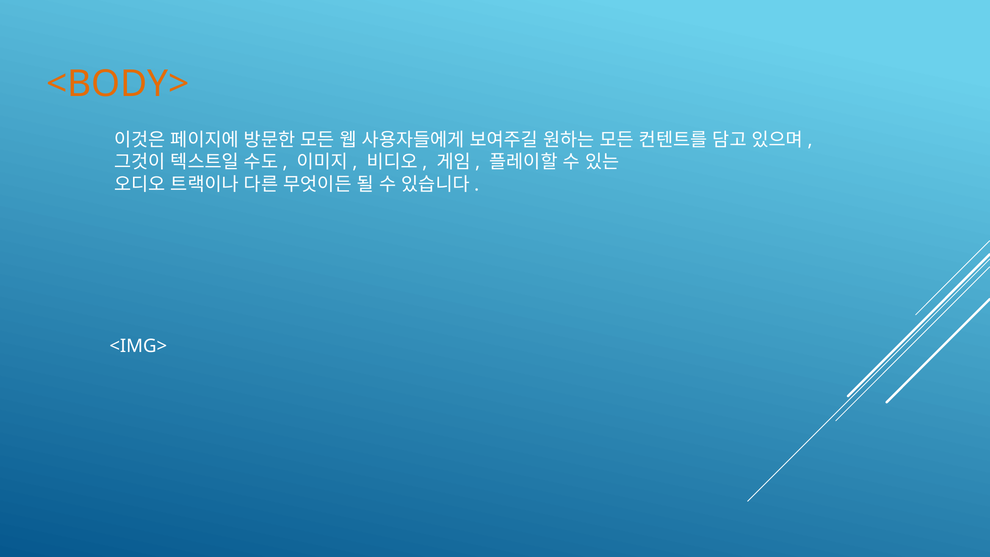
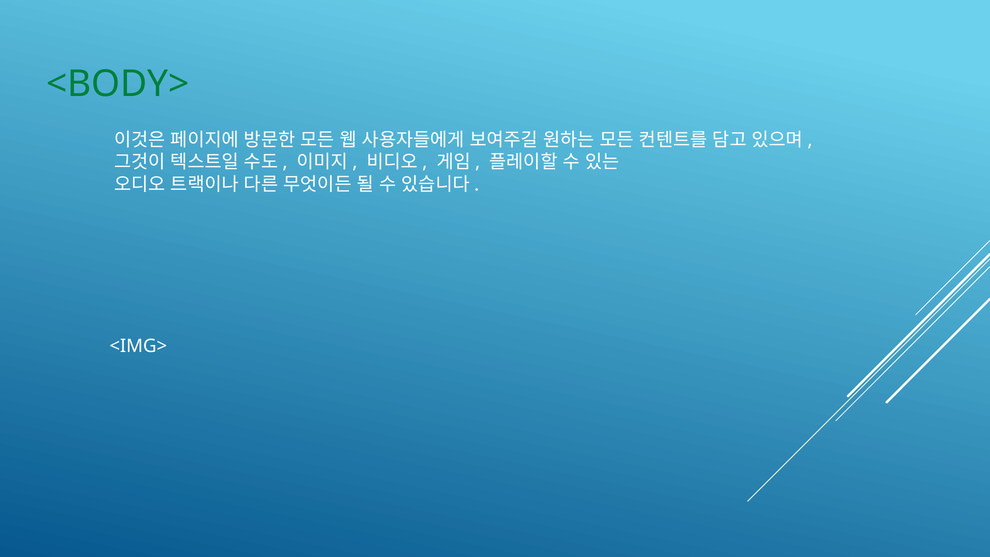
<BODY> colour: orange -> green
